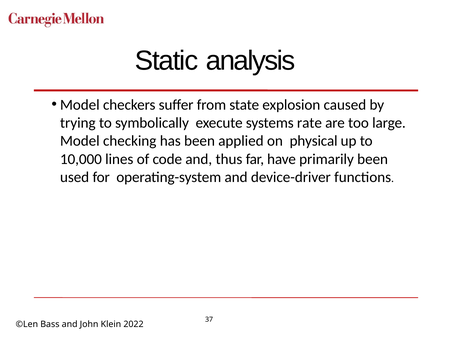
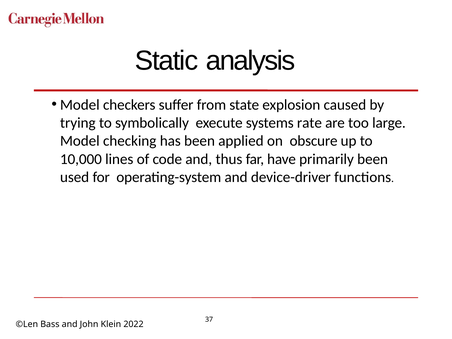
physical: physical -> obscure
